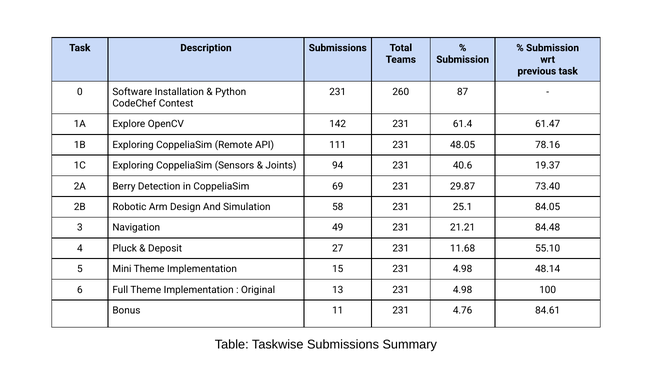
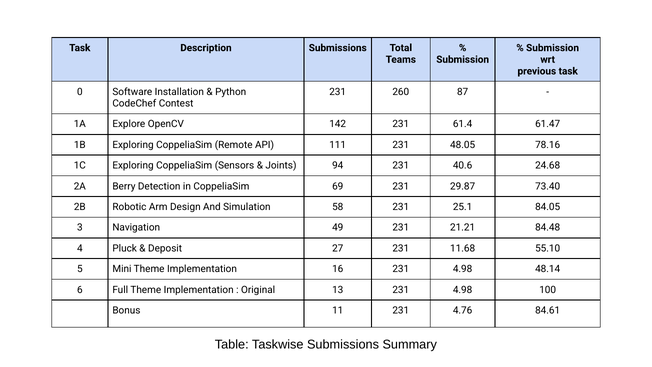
19.37: 19.37 -> 24.68
15: 15 -> 16
